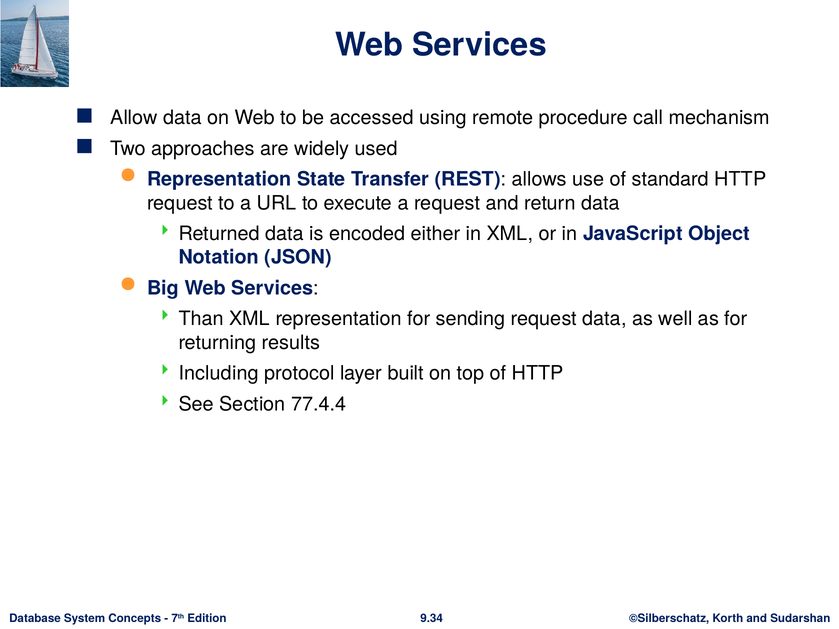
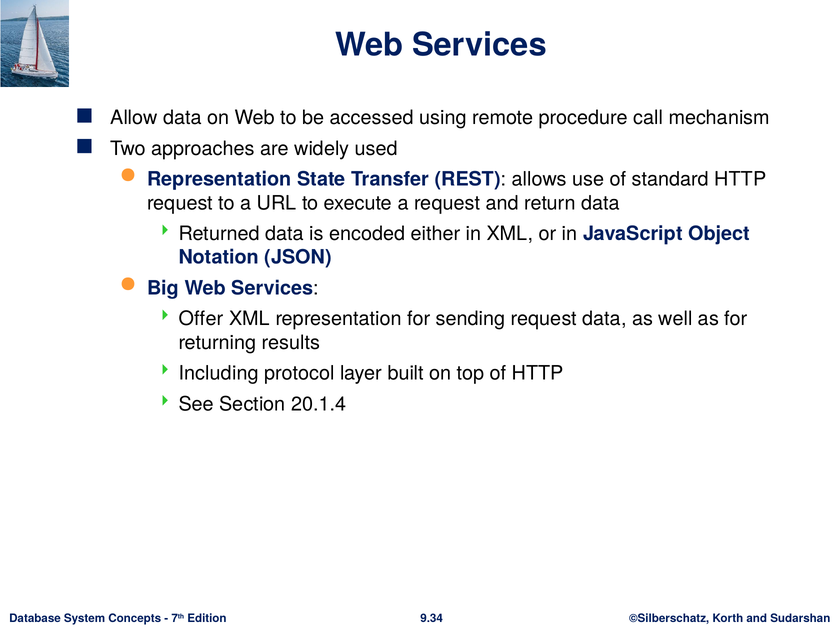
Than: Than -> Offer
77.4.4: 77.4.4 -> 20.1.4
